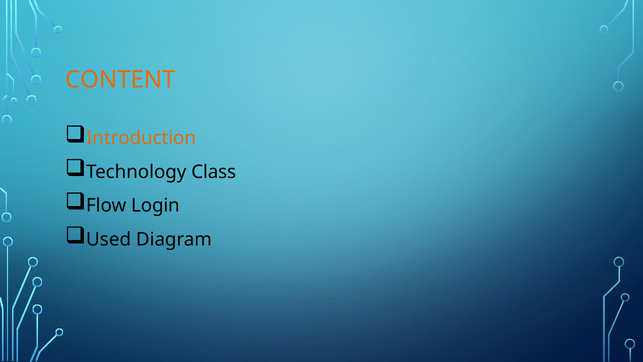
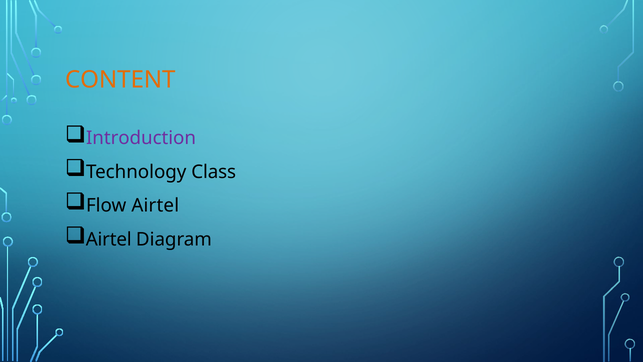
Introduction colour: orange -> purple
Flow Login: Login -> Airtel
Used at (109, 239): Used -> Airtel
